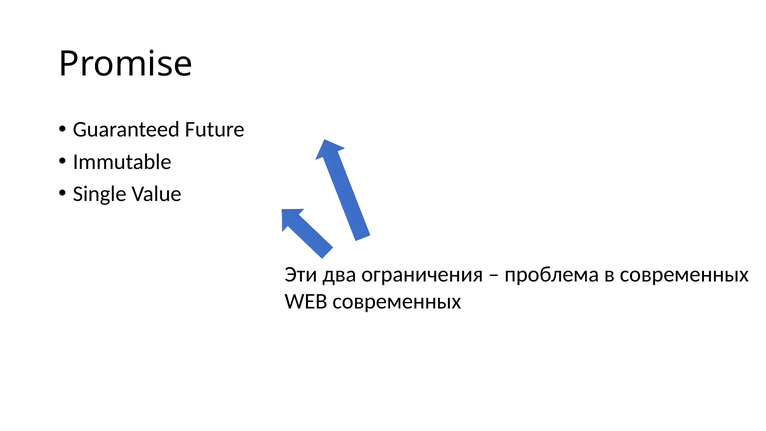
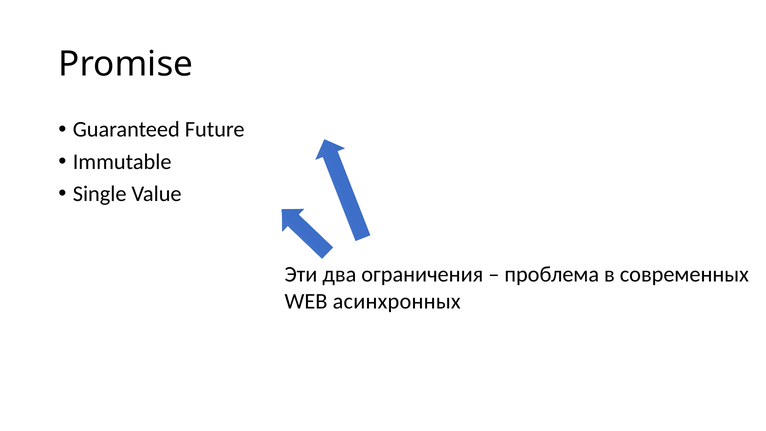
WEB современных: современных -> асинхронных
